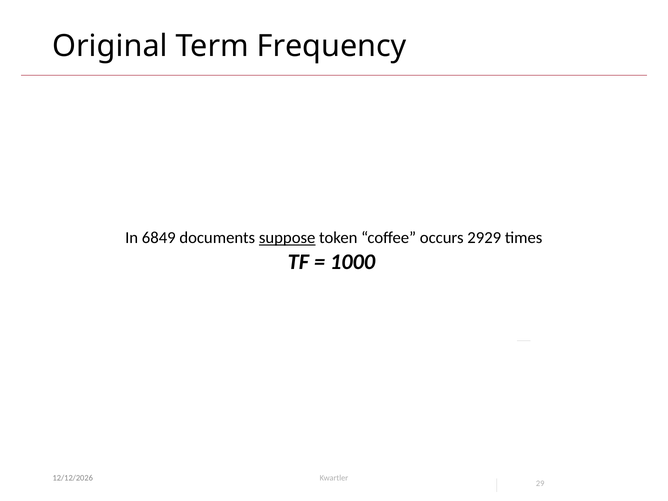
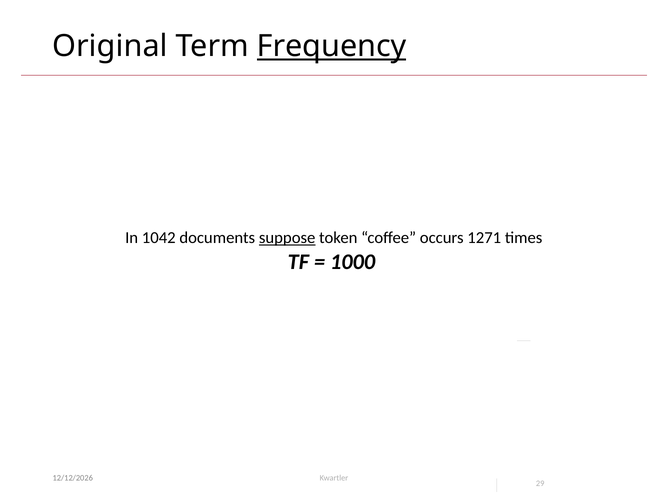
Frequency underline: none -> present
6849: 6849 -> 1042
2929: 2929 -> 1271
